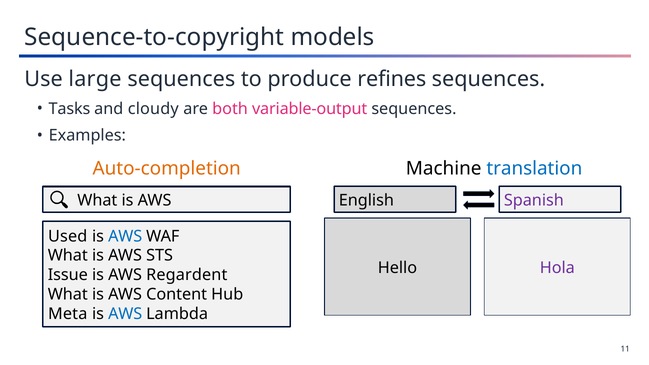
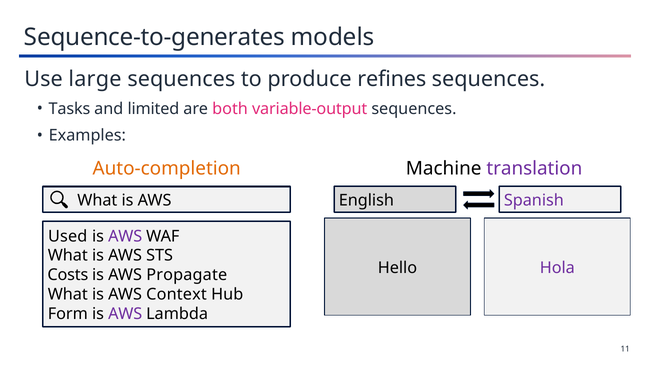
Sequence-to-copyright: Sequence-to-copyright -> Sequence-to-generates
cloudy: cloudy -> limited
translation colour: blue -> purple
AWS at (125, 236) colour: blue -> purple
Issue: Issue -> Costs
Regardent: Regardent -> Propagate
Content: Content -> Context
Meta: Meta -> Form
AWS at (125, 314) colour: blue -> purple
